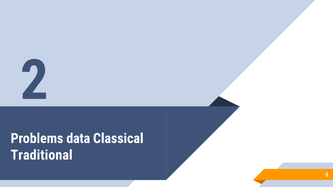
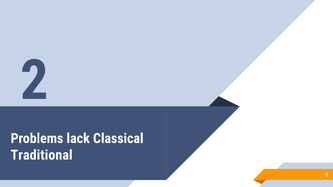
data: data -> lack
